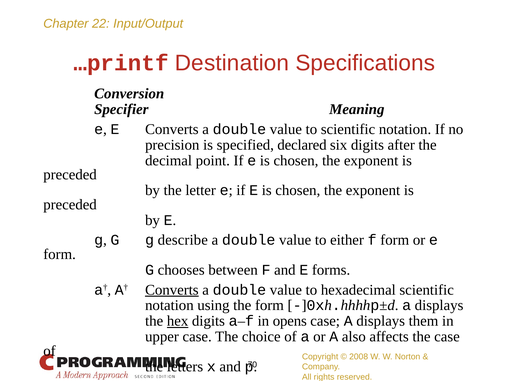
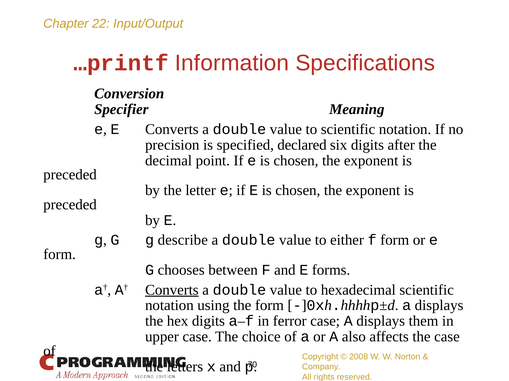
Destination: Destination -> Information
hex underline: present -> none
opens: opens -> ferror
